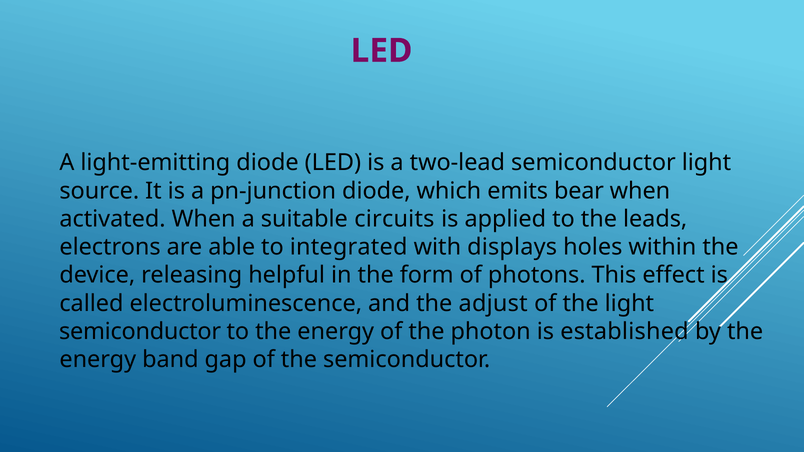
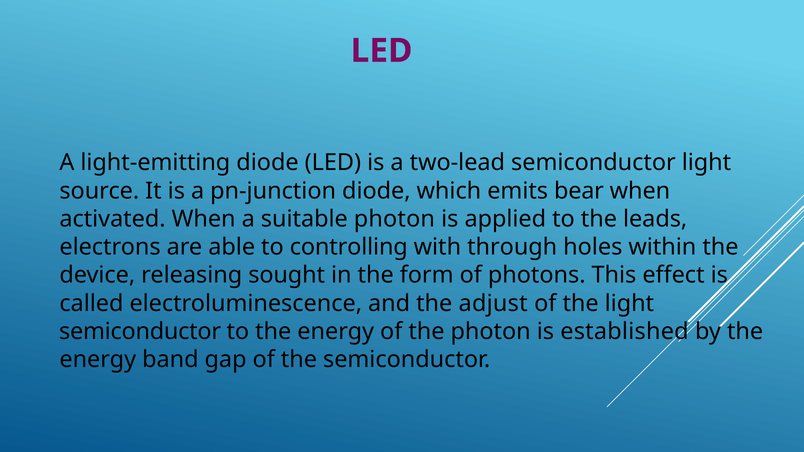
suitable circuits: circuits -> photon
integrated: integrated -> controlling
displays: displays -> through
helpful: helpful -> sought
